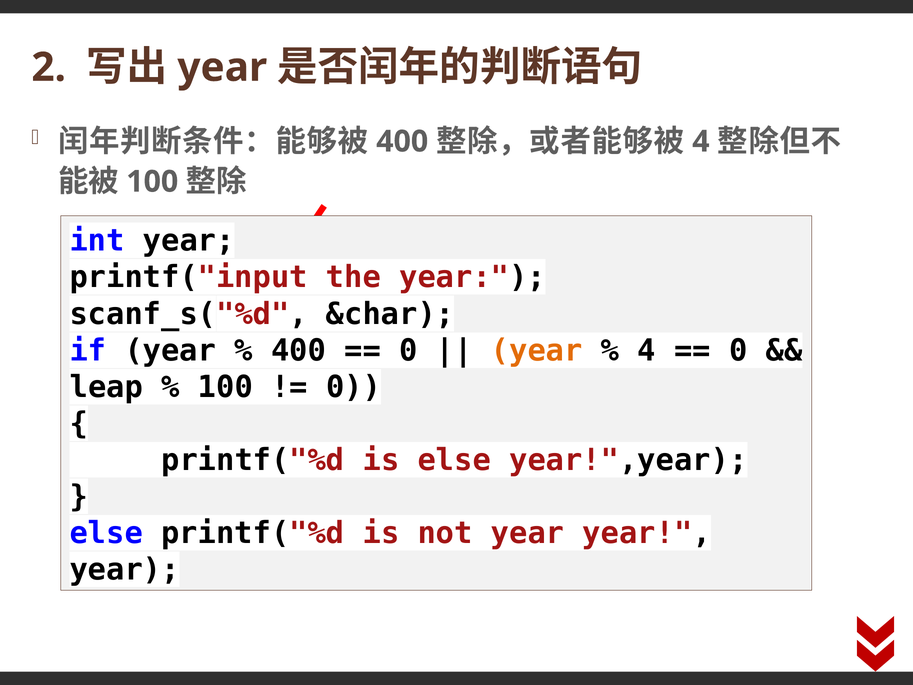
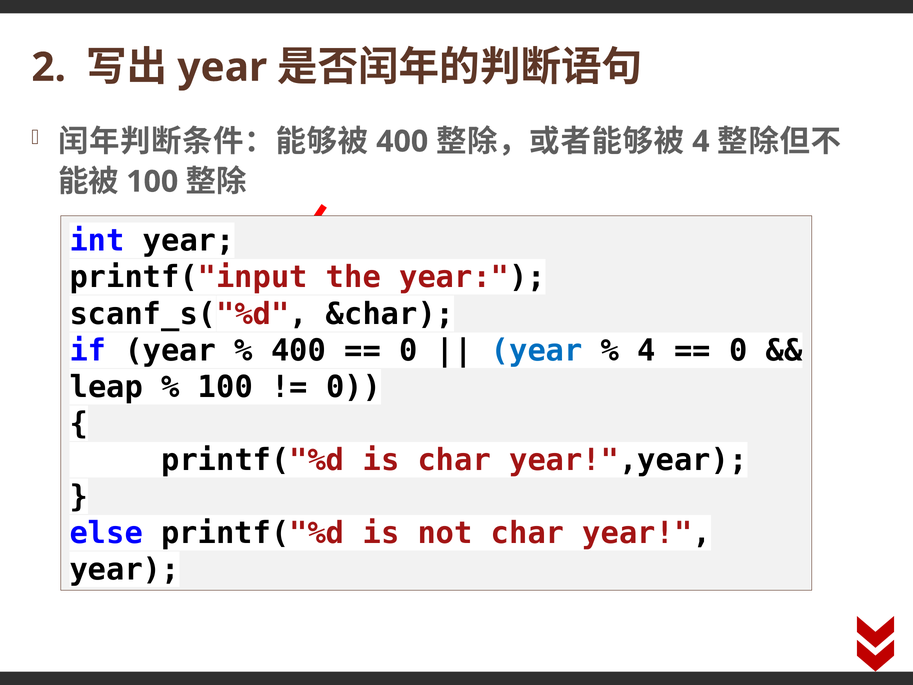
year at (537, 350) colour: orange -> blue
is else: else -> char
not year: year -> char
